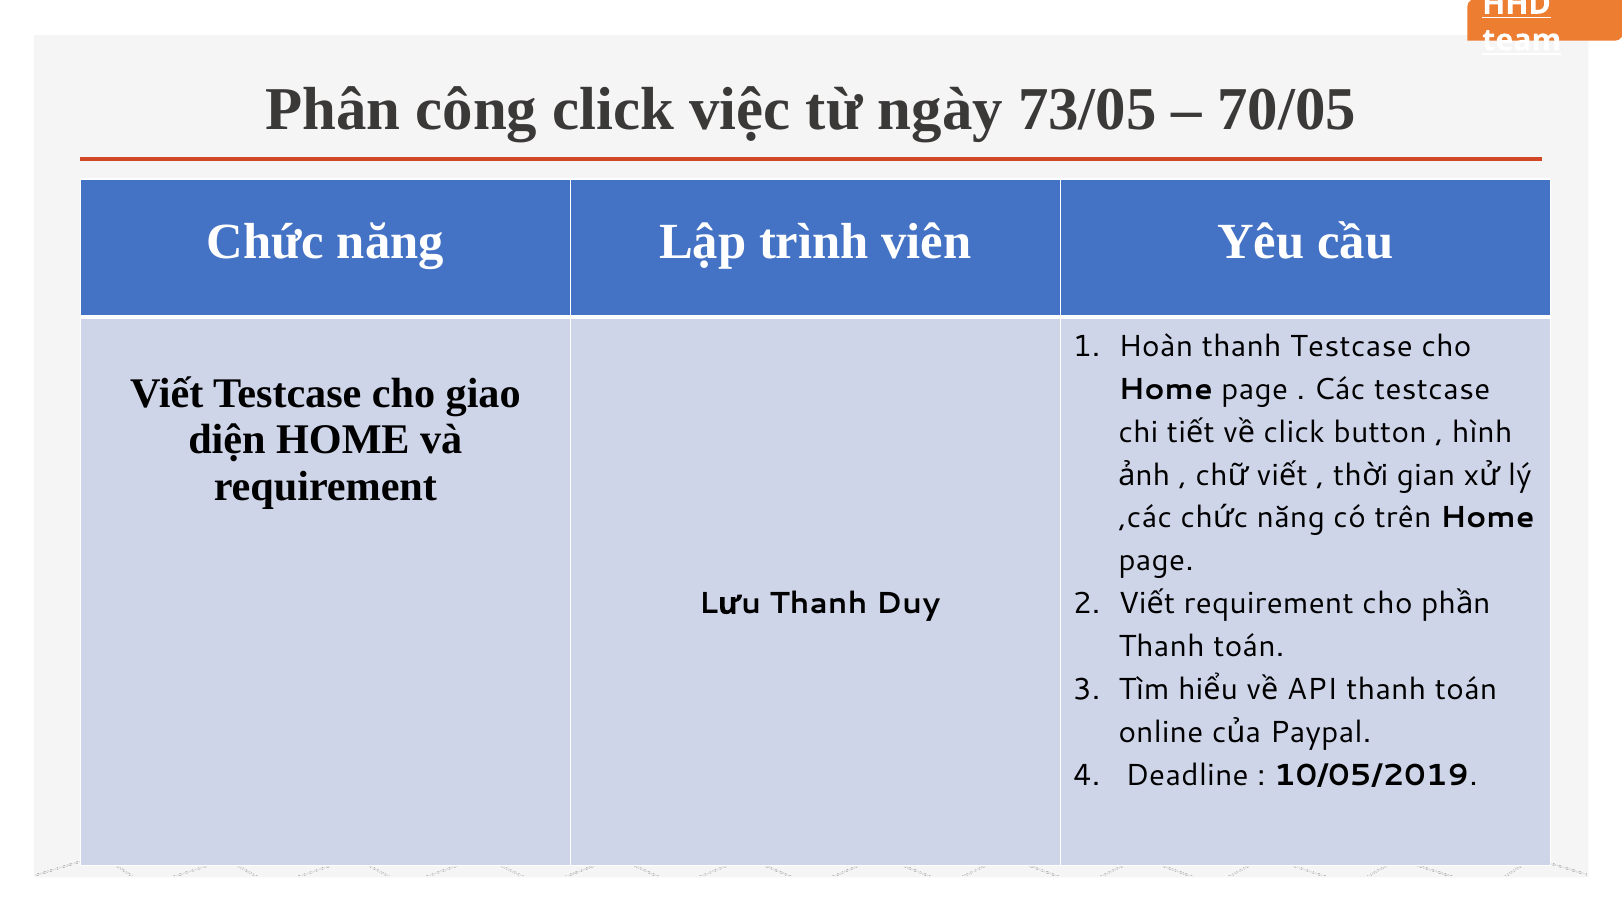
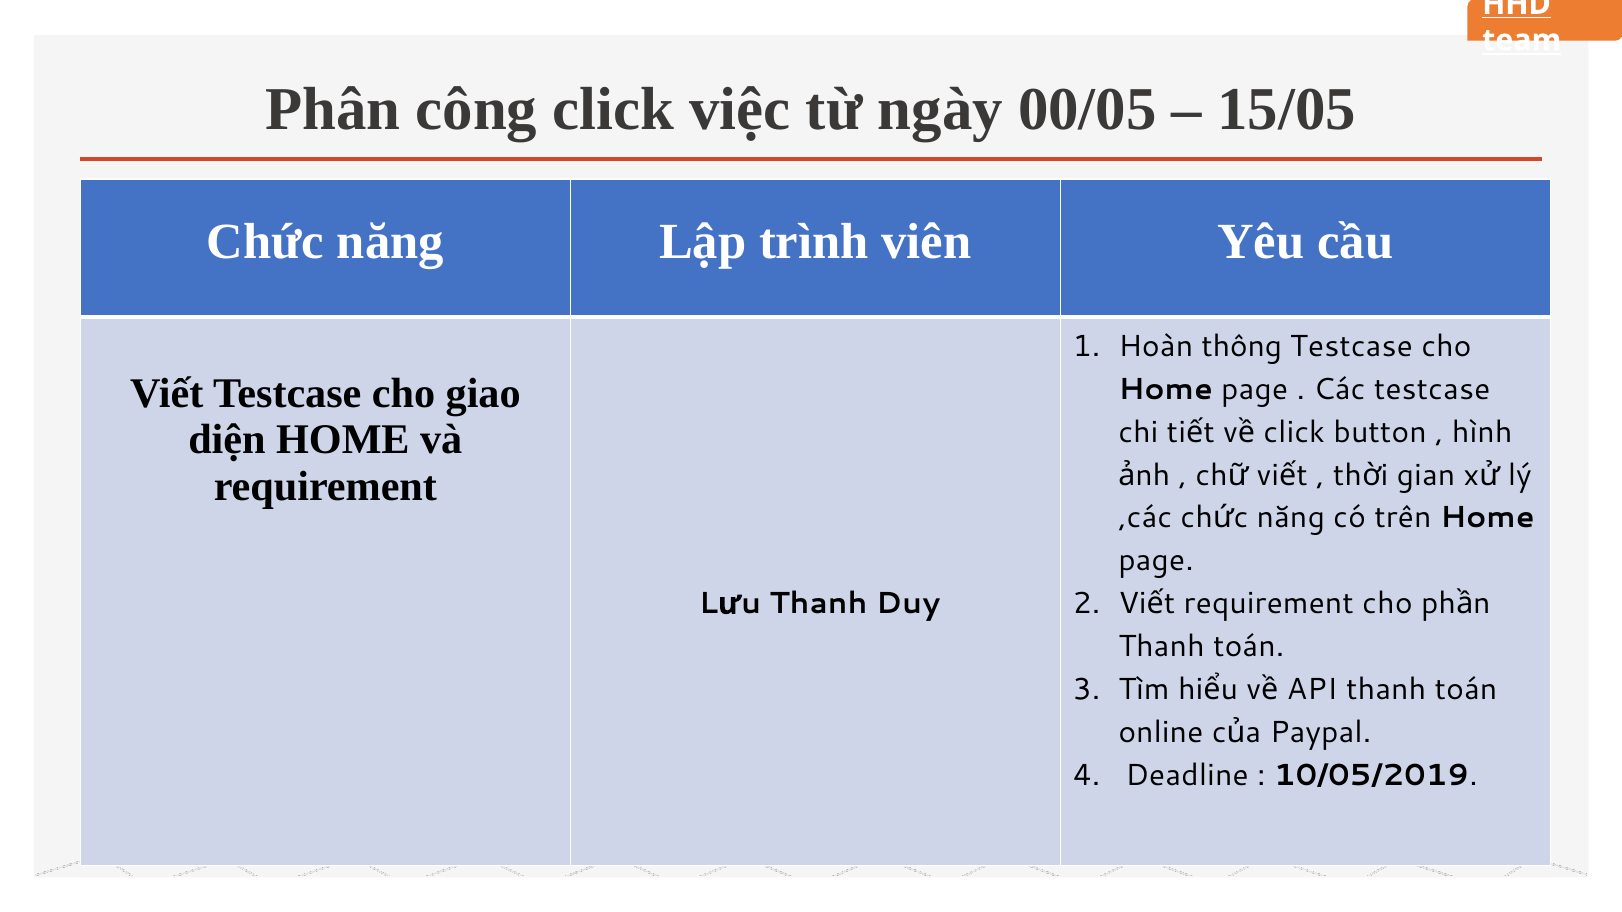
73/05: 73/05 -> 00/05
70/05: 70/05 -> 15/05
Hoàn thanh: thanh -> thông
